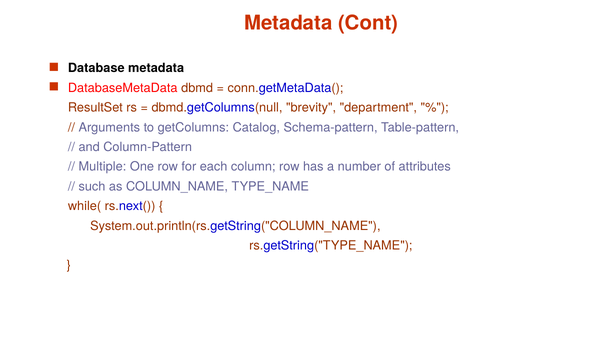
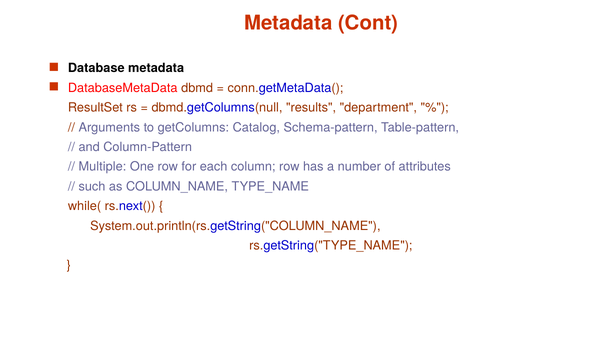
brevity: brevity -> results
